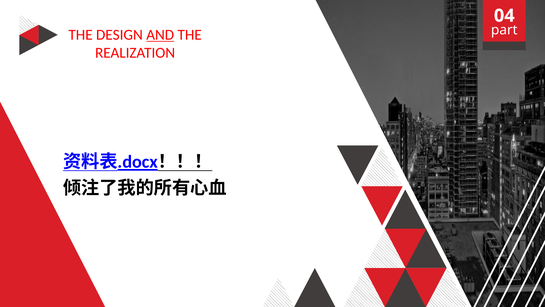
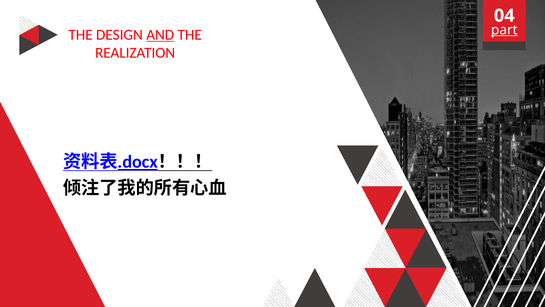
part underline: none -> present
